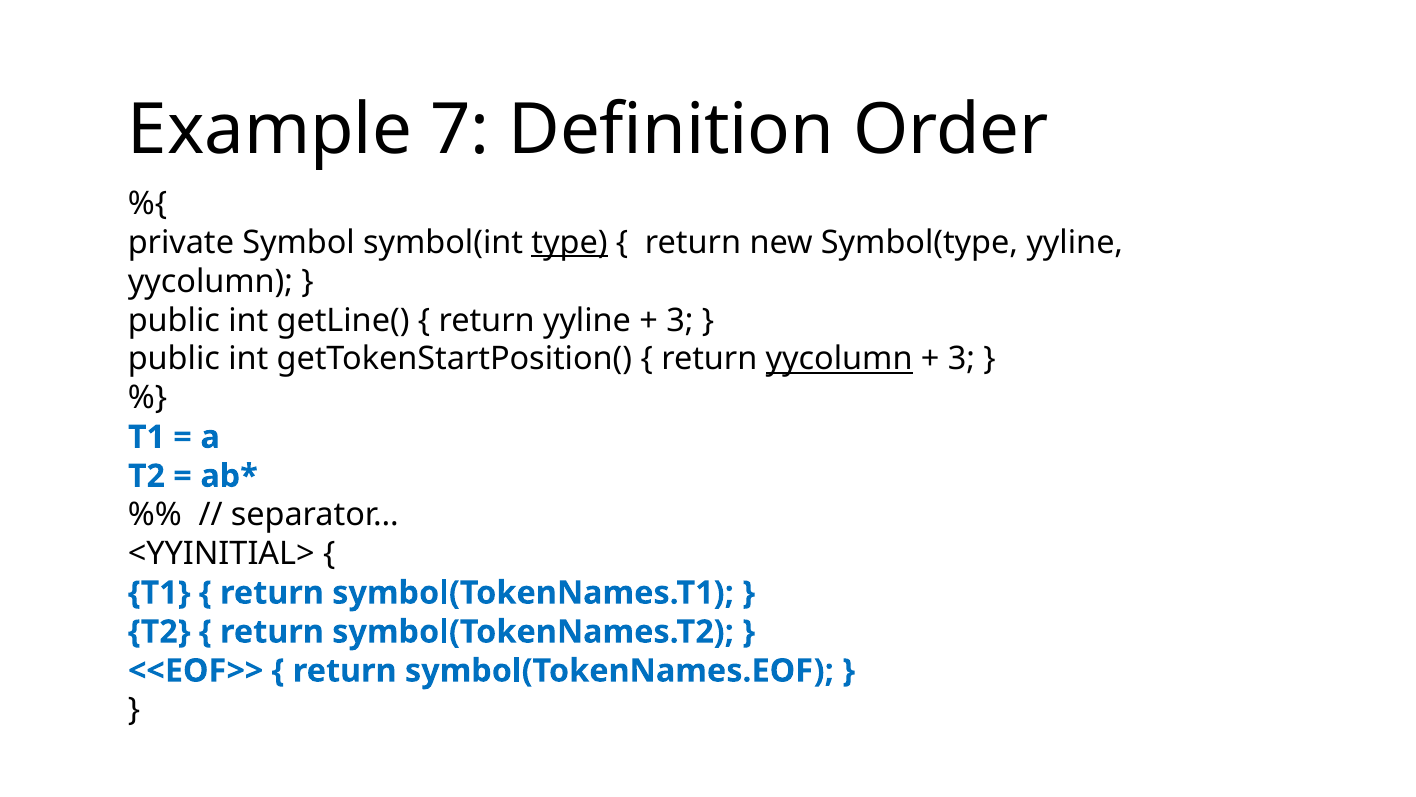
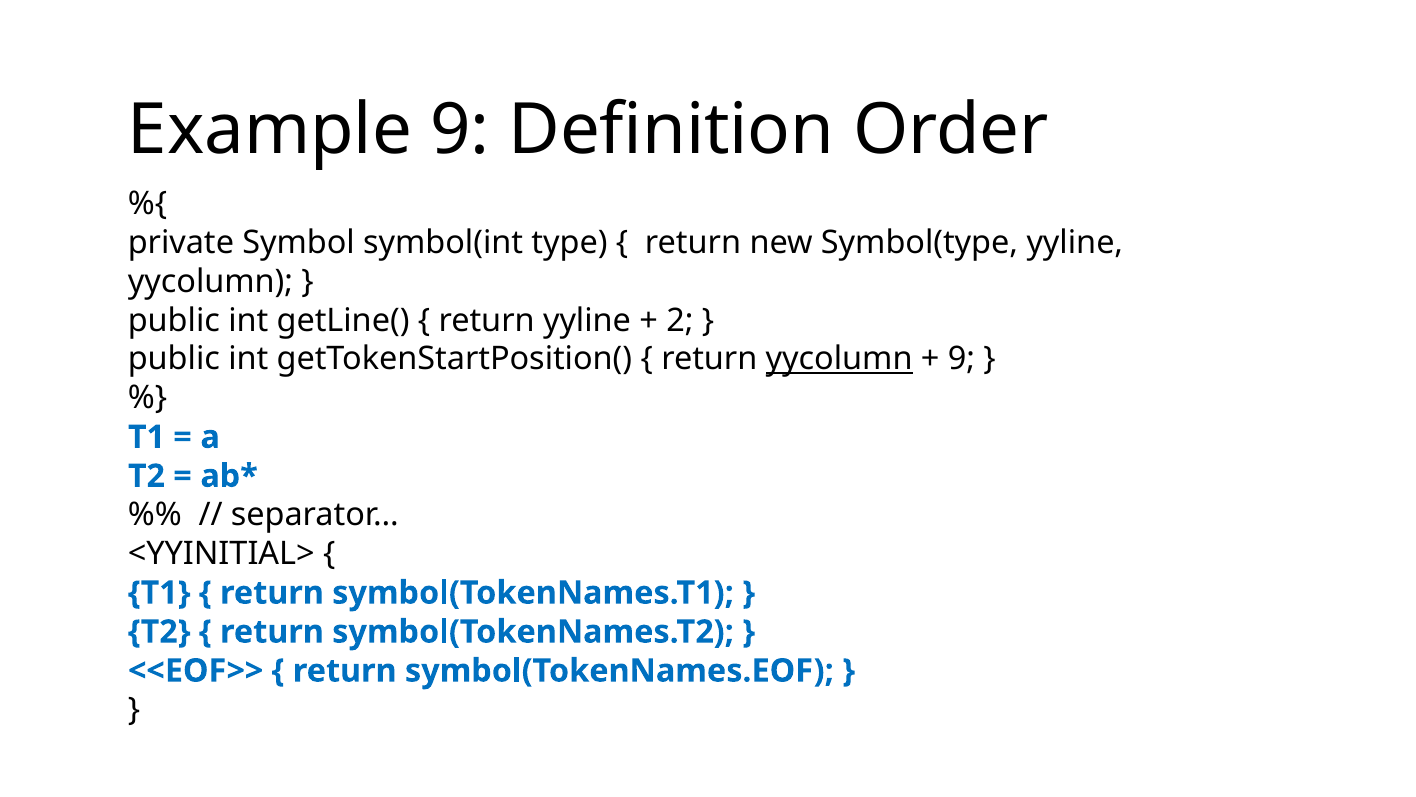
Example 7: 7 -> 9
type underline: present -> none
3 at (680, 320): 3 -> 2
3 at (961, 359): 3 -> 9
